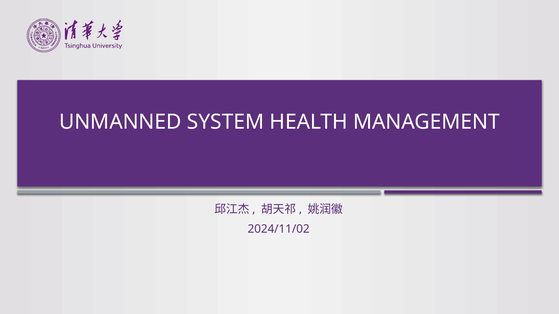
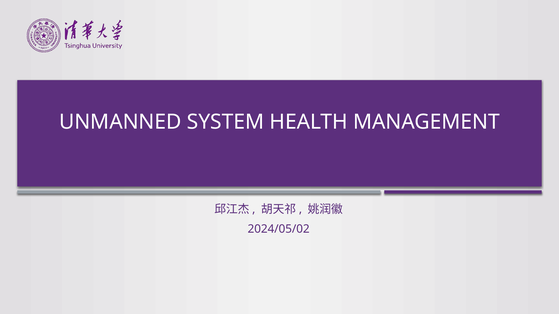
2024/11/02: 2024/11/02 -> 2024/05/02
